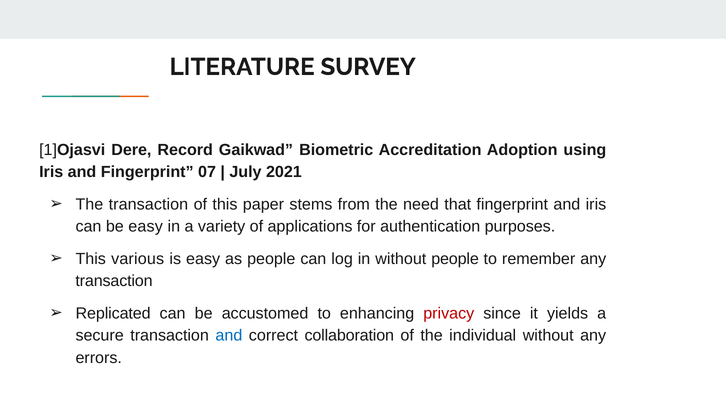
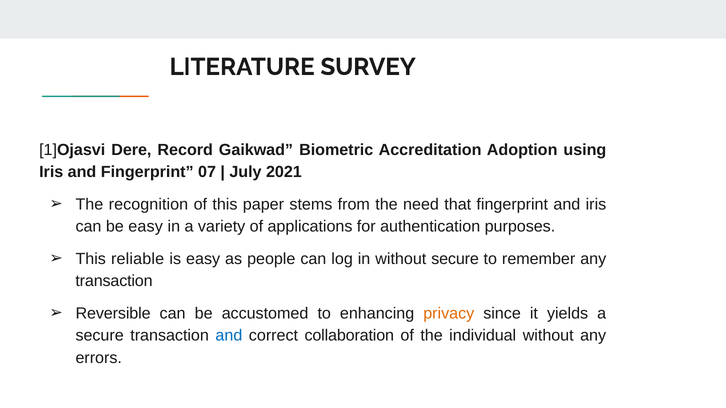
The transaction: transaction -> recognition
various: various -> reliable
without people: people -> secure
Replicated: Replicated -> Reversible
privacy colour: red -> orange
